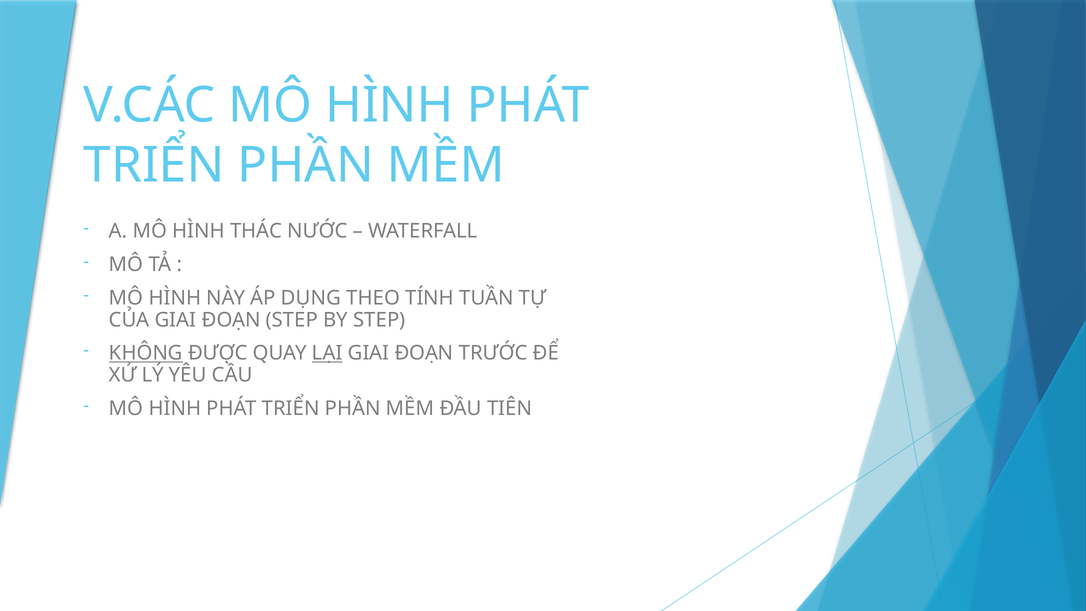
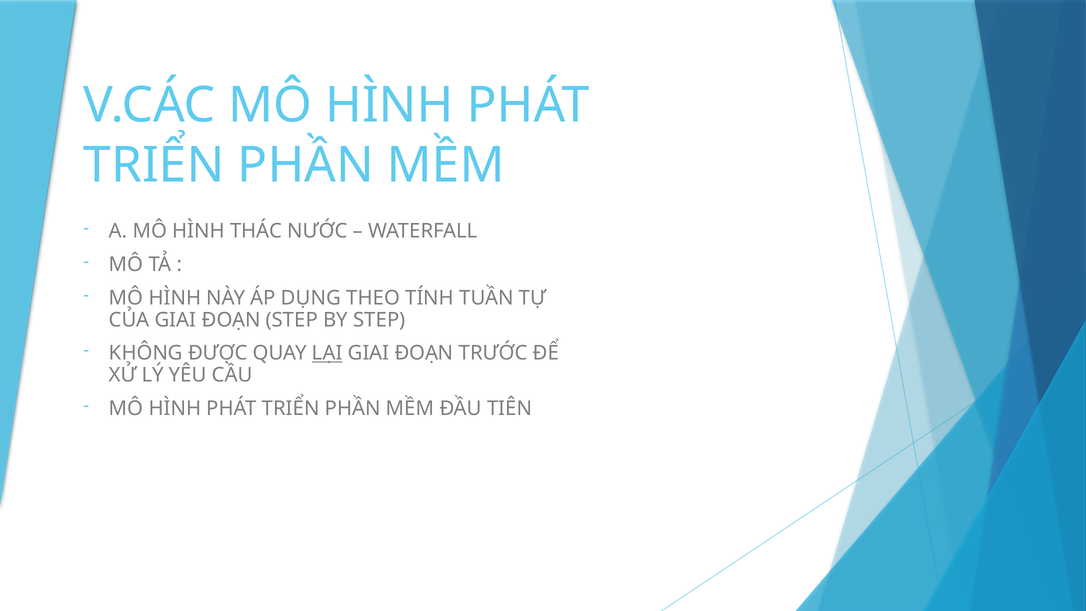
KHÔNG underline: present -> none
